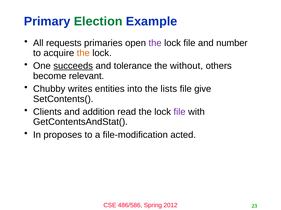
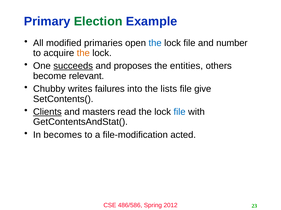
requests: requests -> modified
the at (155, 43) colour: purple -> blue
tolerance: tolerance -> proposes
without: without -> entities
entities: entities -> failures
Clients underline: none -> present
addition: addition -> masters
file at (180, 112) colour: purple -> blue
proposes: proposes -> becomes
